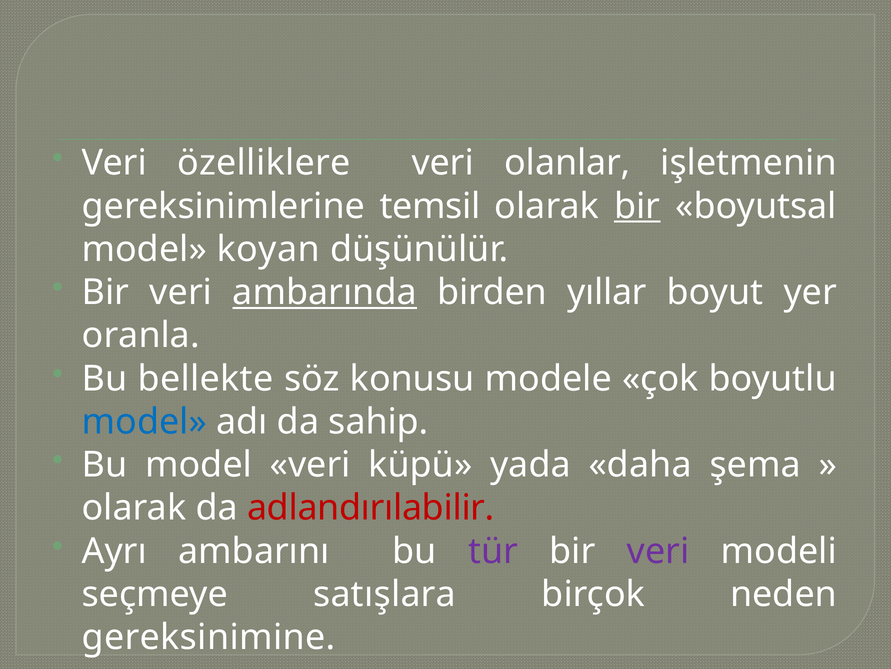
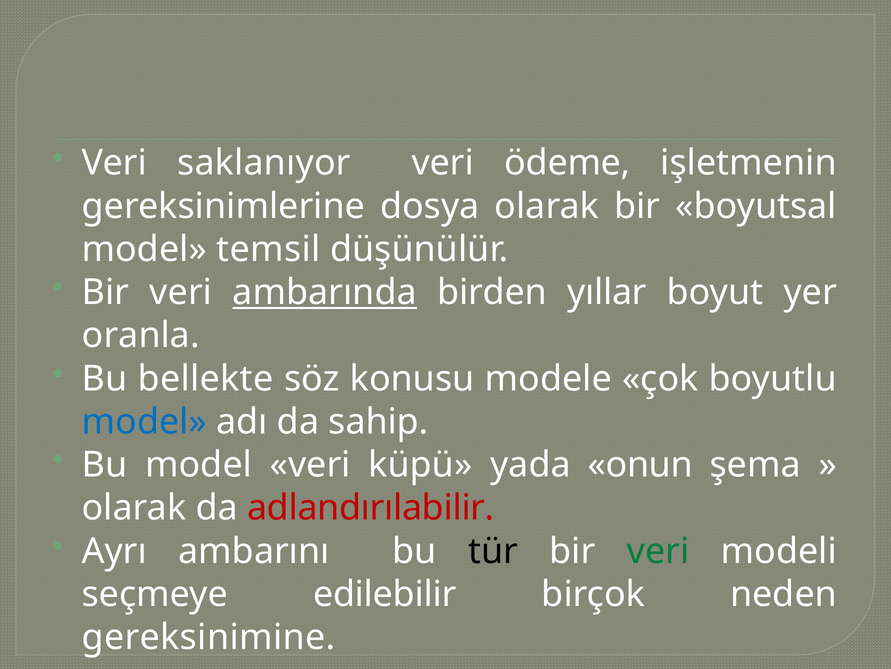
özelliklere: özelliklere -> saklanıyor
olanlar: olanlar -> ödeme
temsil: temsil -> dosya
bir at (637, 206) underline: present -> none
koyan: koyan -> temsil
daha: daha -> onun
tür colour: purple -> black
veri at (658, 551) colour: purple -> green
satışlara: satışlara -> edilebilir
